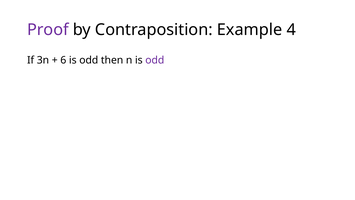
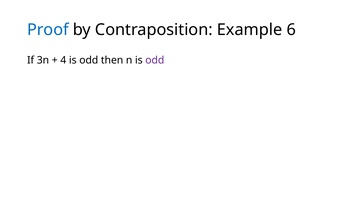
Proof colour: purple -> blue
4: 4 -> 6
6: 6 -> 4
